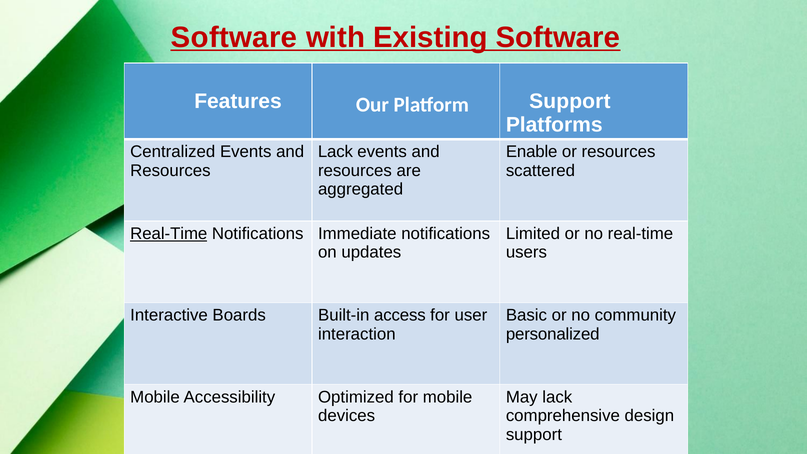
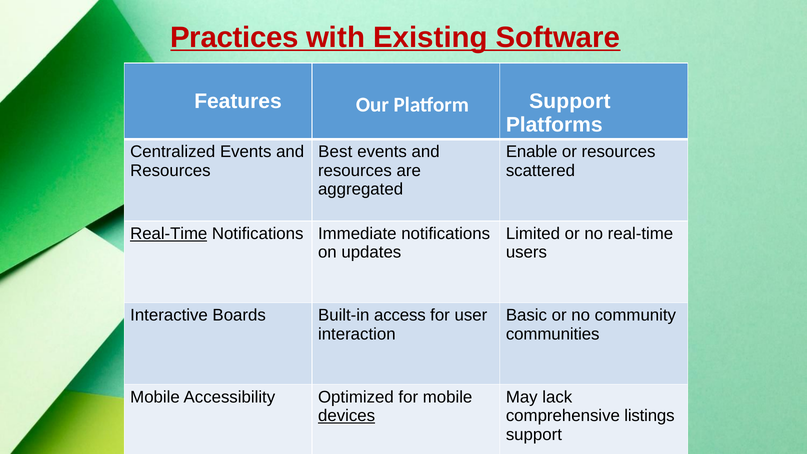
Software at (234, 37): Software -> Practices
Lack at (335, 152): Lack -> Best
personalized: personalized -> communities
devices underline: none -> present
design: design -> listings
